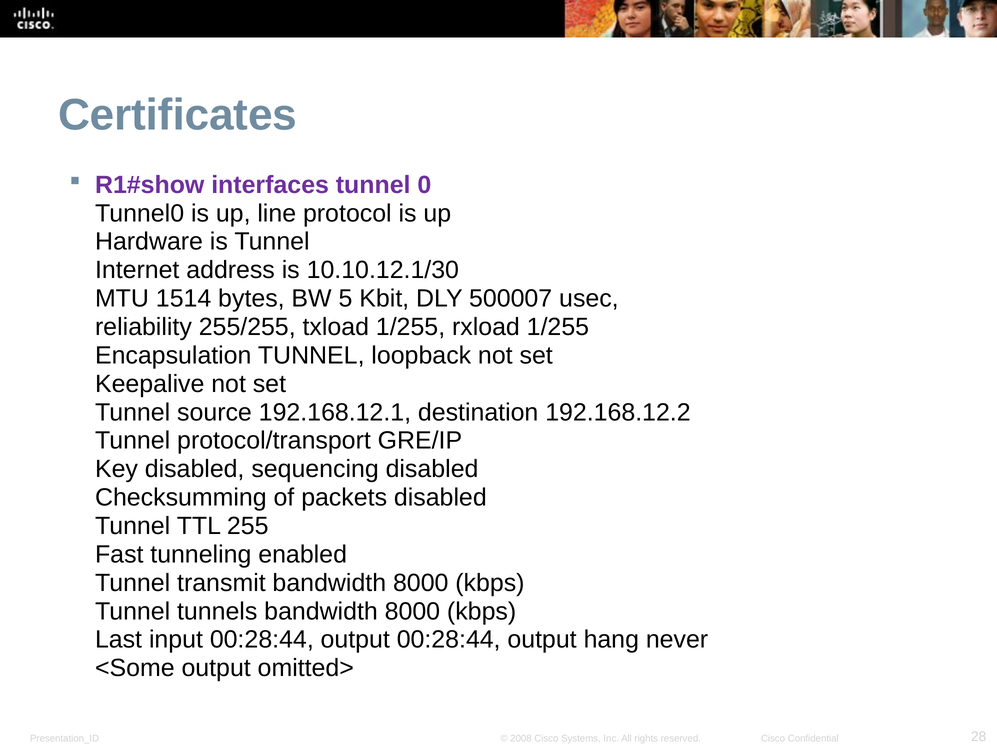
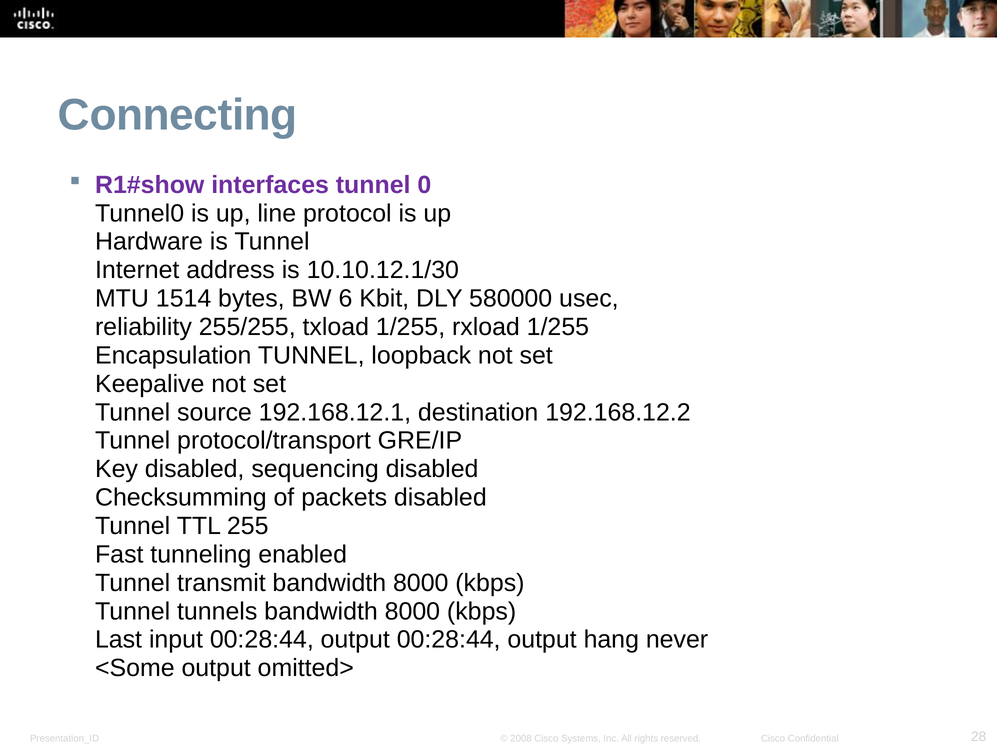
Certificates: Certificates -> Connecting
5: 5 -> 6
500007: 500007 -> 580000
